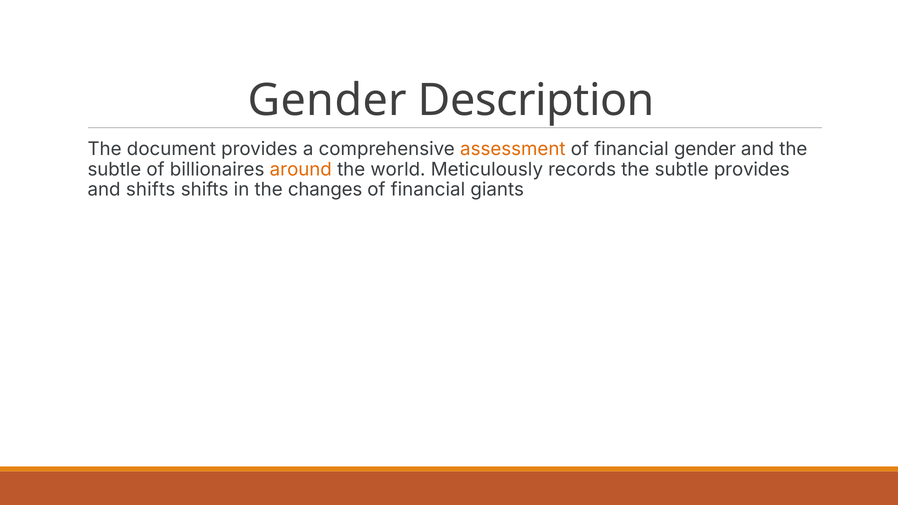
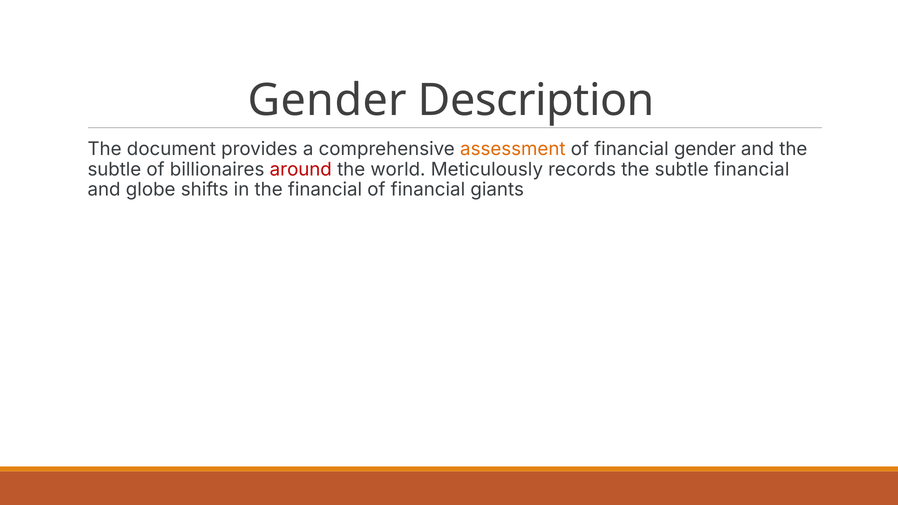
around colour: orange -> red
subtle provides: provides -> financial
and shifts: shifts -> globe
the changes: changes -> financial
